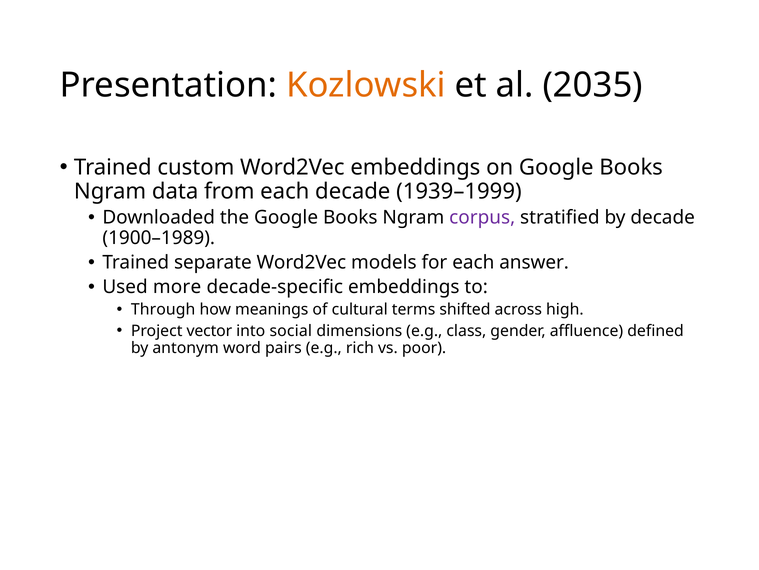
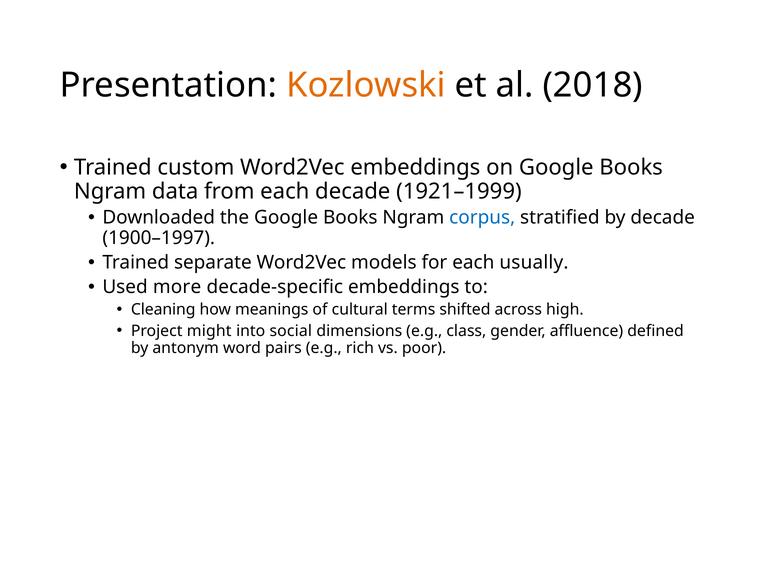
2035: 2035 -> 2018
1939–1999: 1939–1999 -> 1921–1999
corpus colour: purple -> blue
1900–1989: 1900–1989 -> 1900–1997
answer: answer -> usually
Through: Through -> Cleaning
vector: vector -> might
